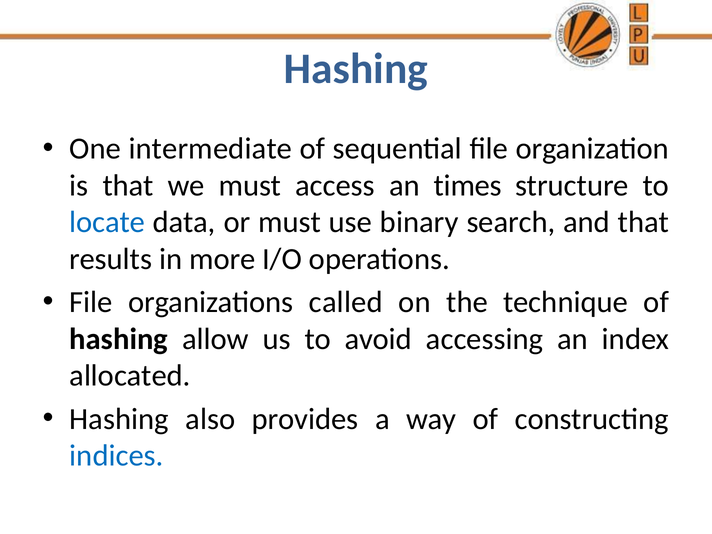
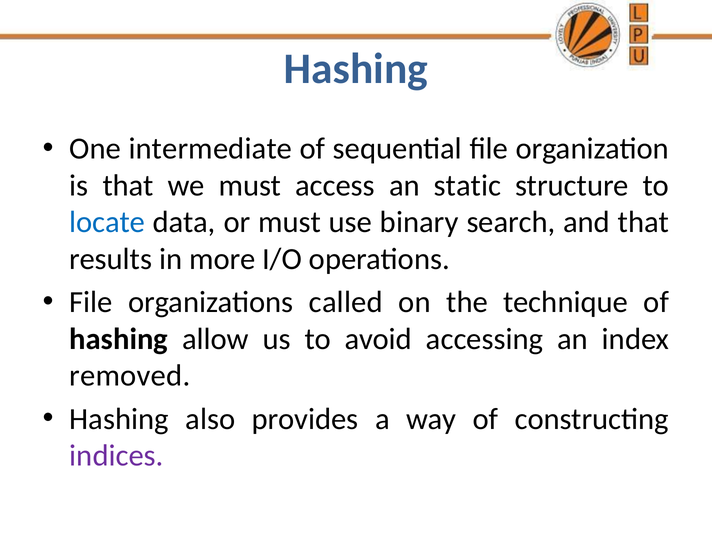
times: times -> static
allocated: allocated -> removed
indices colour: blue -> purple
